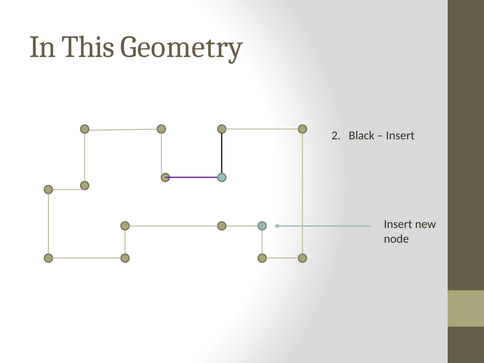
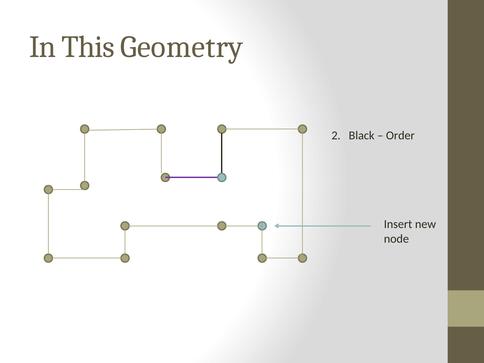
Insert at (400, 136): Insert -> Order
